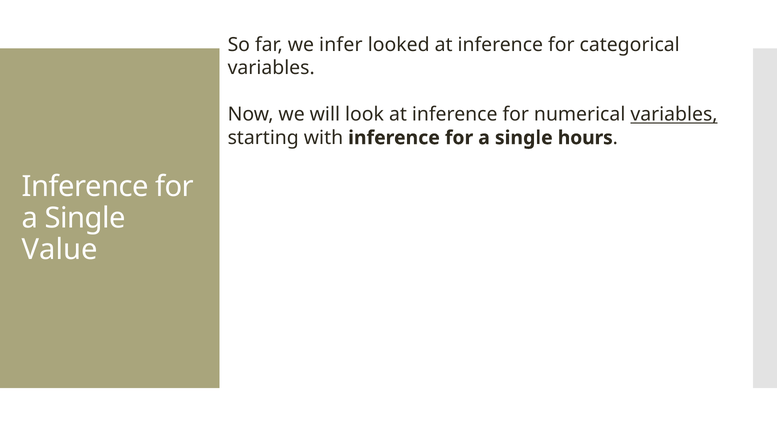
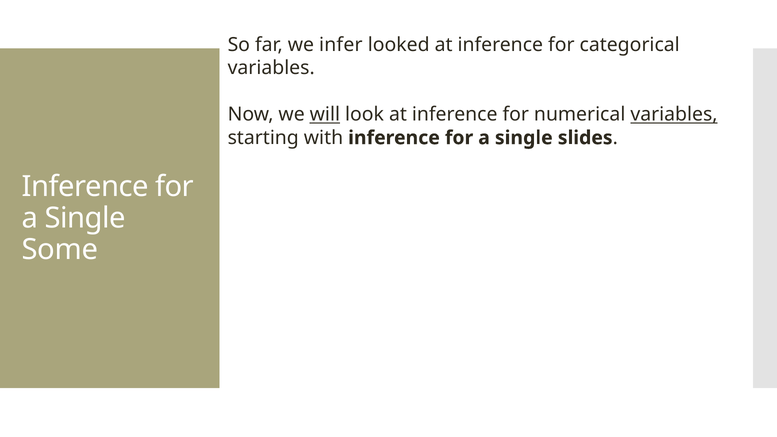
will underline: none -> present
hours: hours -> slides
Value: Value -> Some
